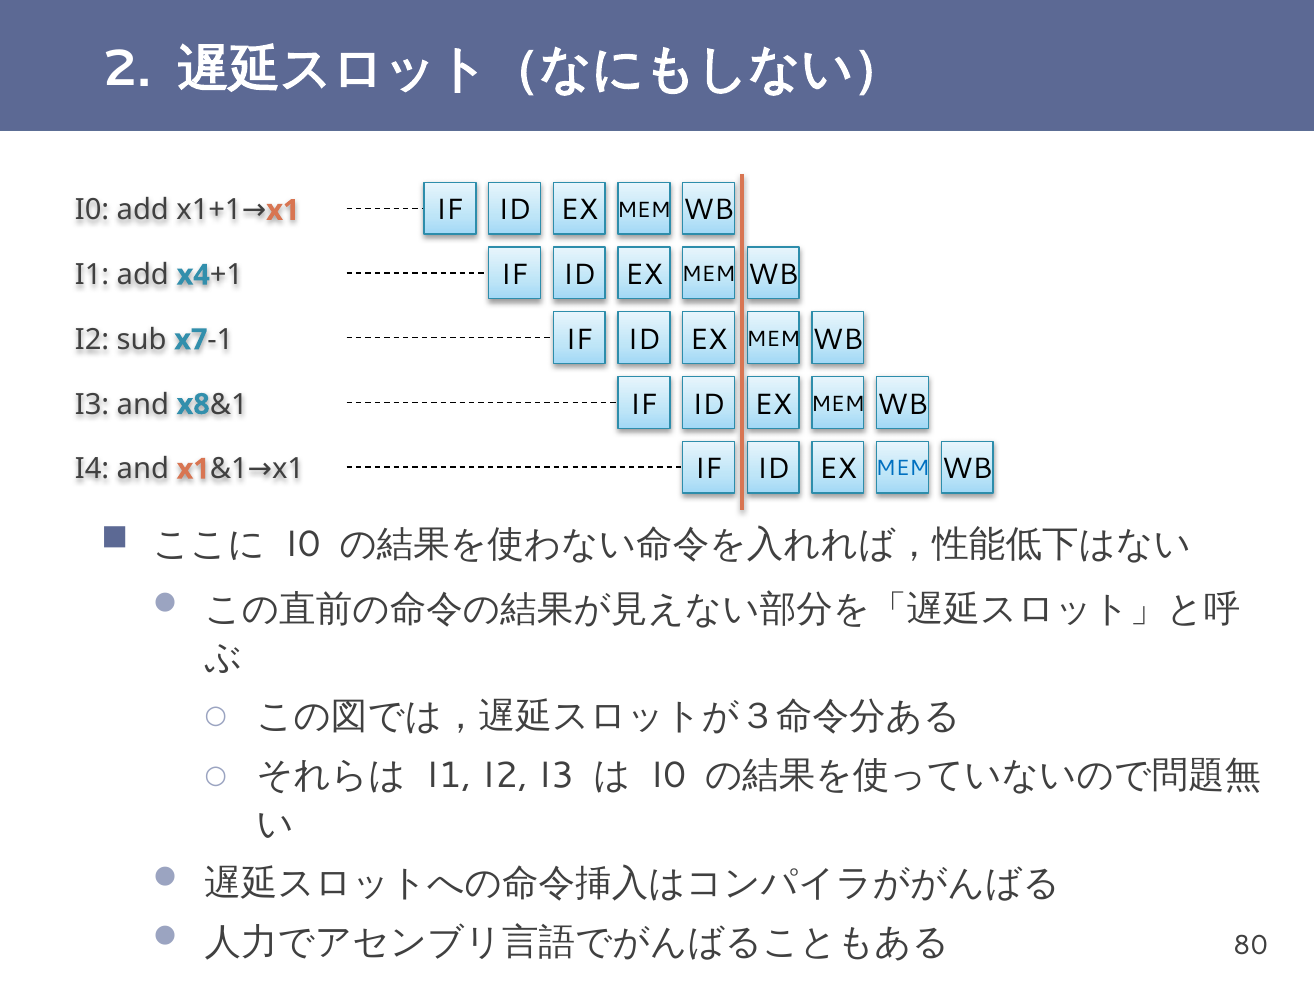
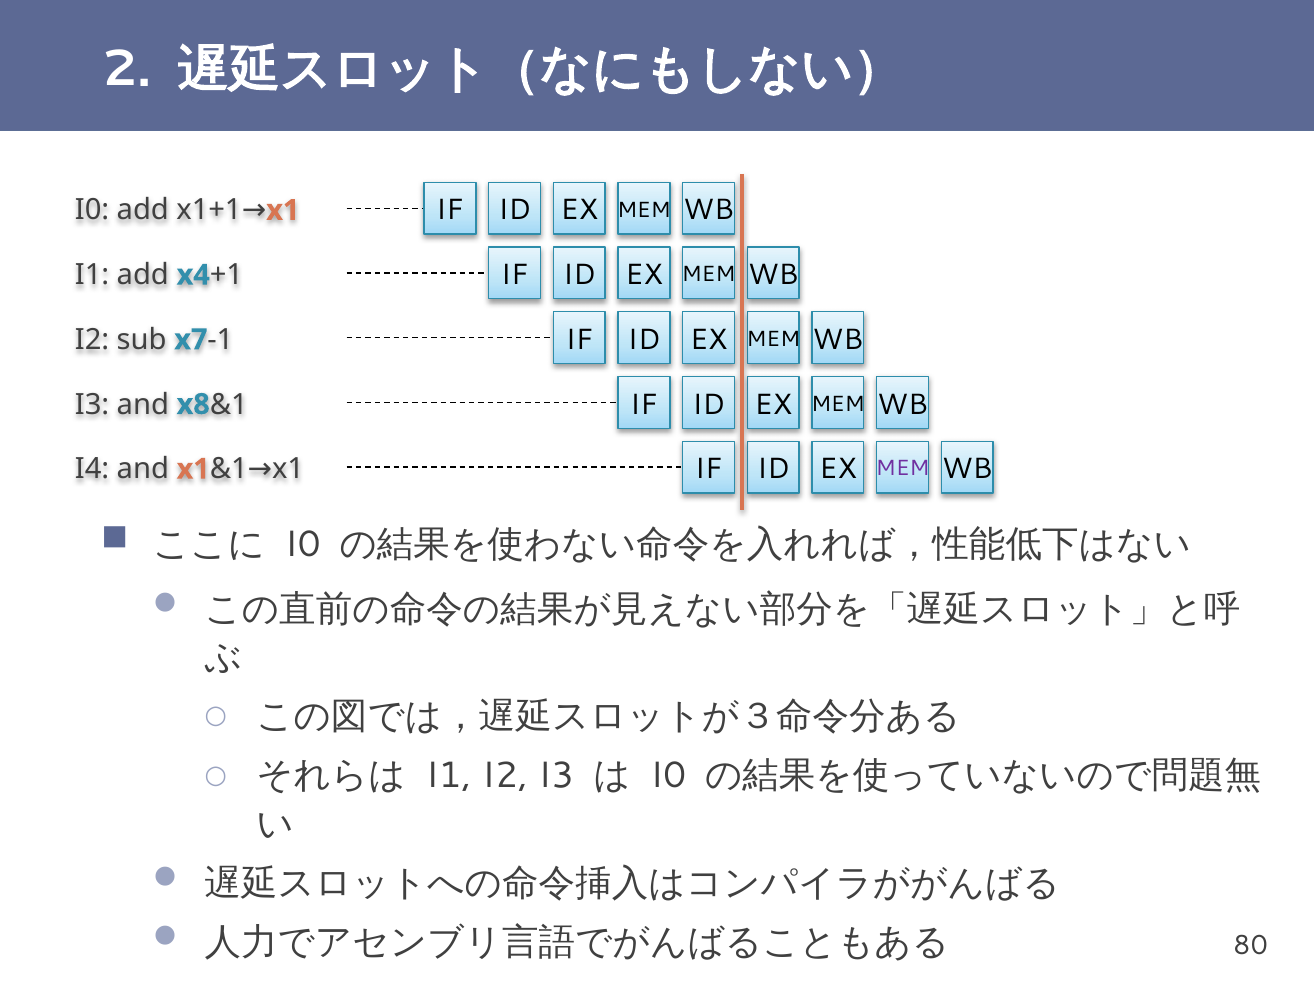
MEM at (903, 468) colour: blue -> purple
